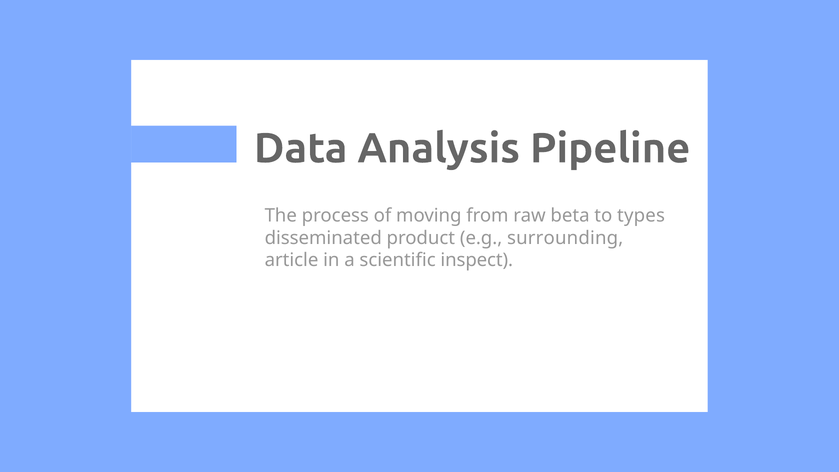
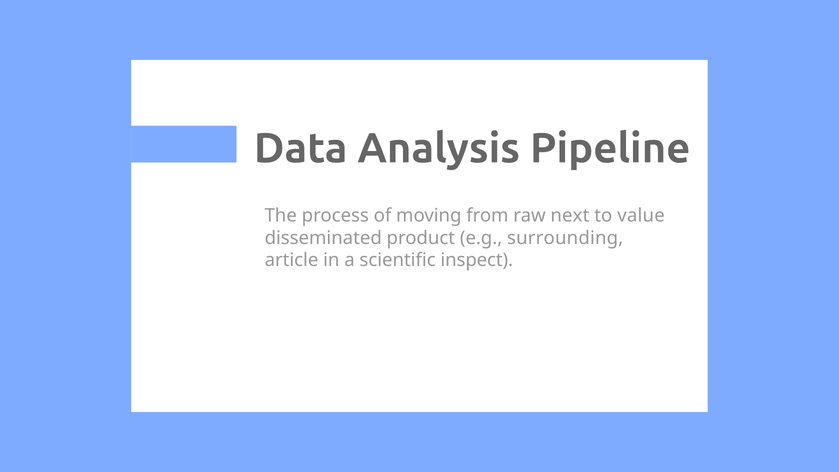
beta: beta -> next
types: types -> value
